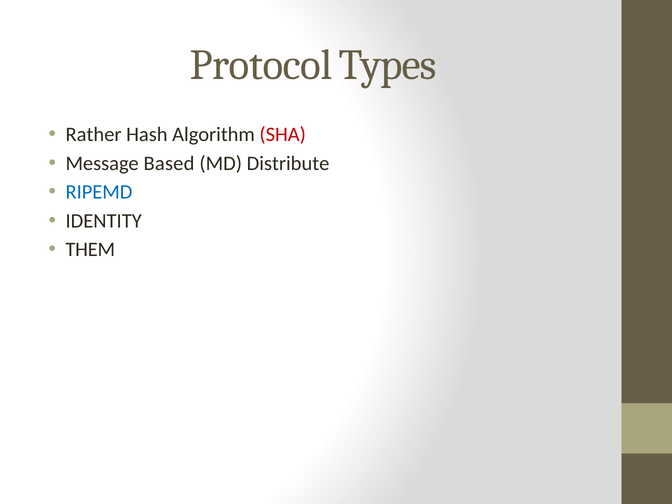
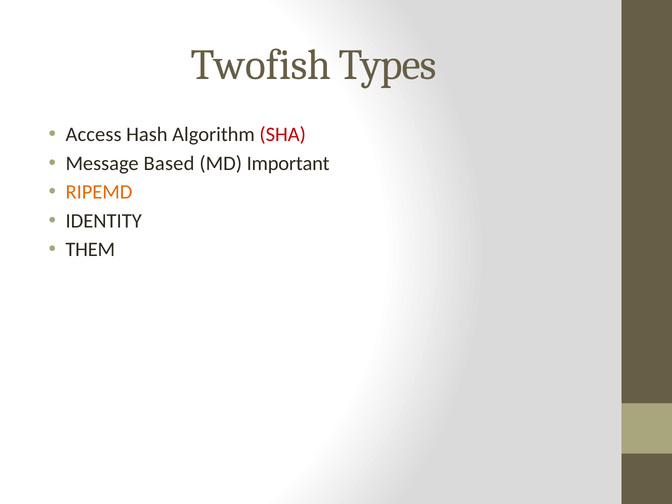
Protocol: Protocol -> Twofish
Rather: Rather -> Access
Distribute: Distribute -> Important
RIPEMD colour: blue -> orange
